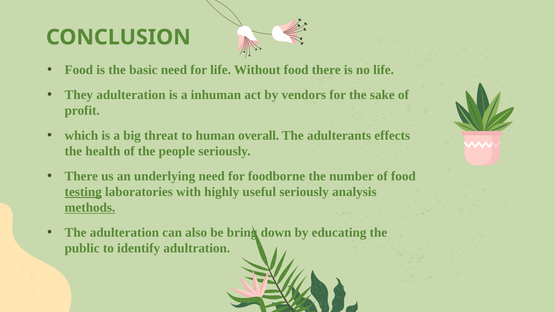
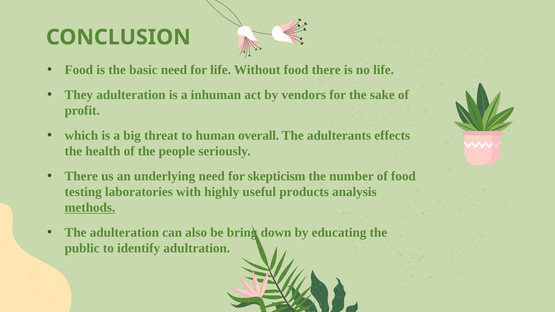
foodborne: foodborne -> skepticism
testing underline: present -> none
useful seriously: seriously -> products
